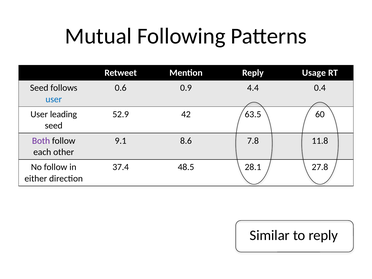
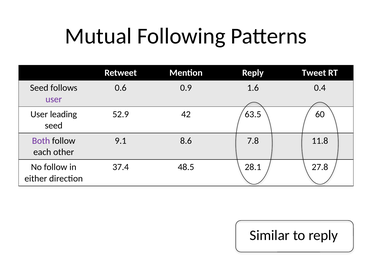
Usage: Usage -> Tweet
4.4: 4.4 -> 1.6
user at (54, 99) colour: blue -> purple
